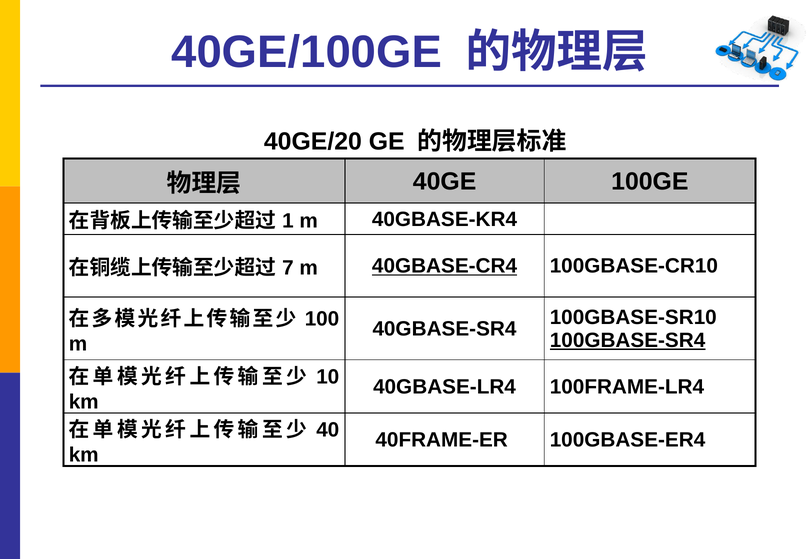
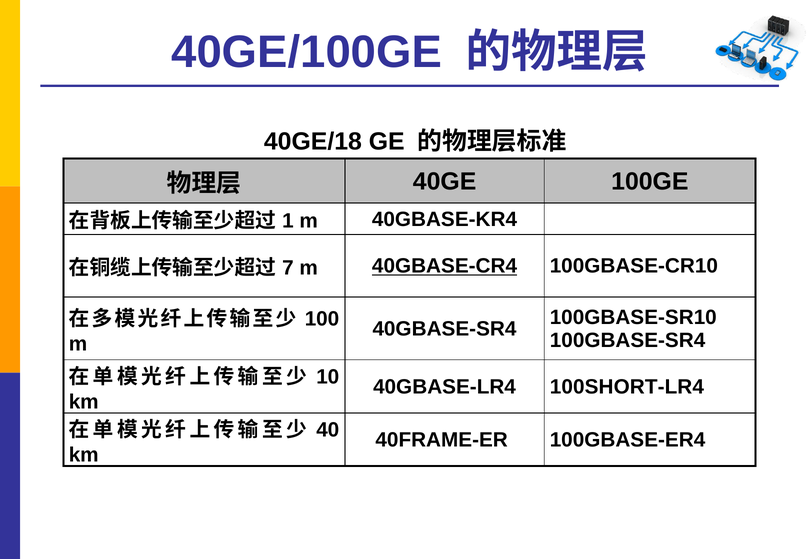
40GE/20: 40GE/20 -> 40GE/18
100GBASE-SR4 underline: present -> none
100FRAME-LR4: 100FRAME-LR4 -> 100SHORT-LR4
